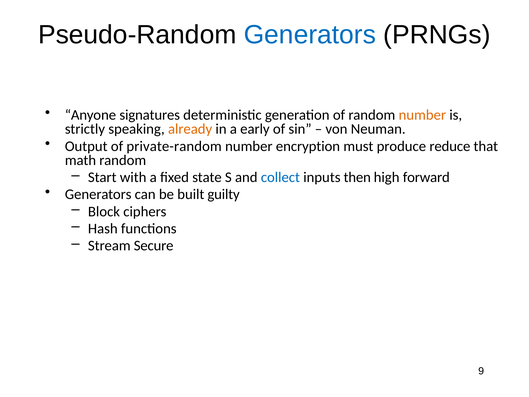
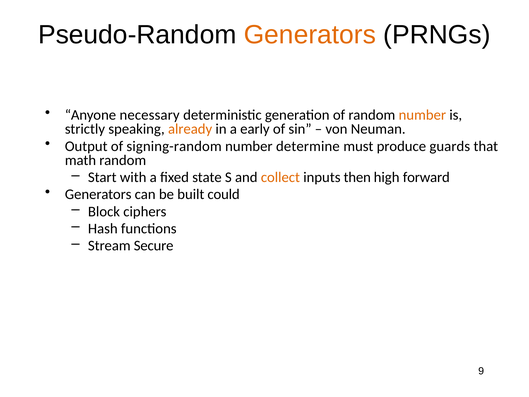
Generators at (310, 35) colour: blue -> orange
signatures: signatures -> necessary
private-random: private-random -> signing-random
encryption: encryption -> determine
reduce: reduce -> guards
collect colour: blue -> orange
guilty: guilty -> could
